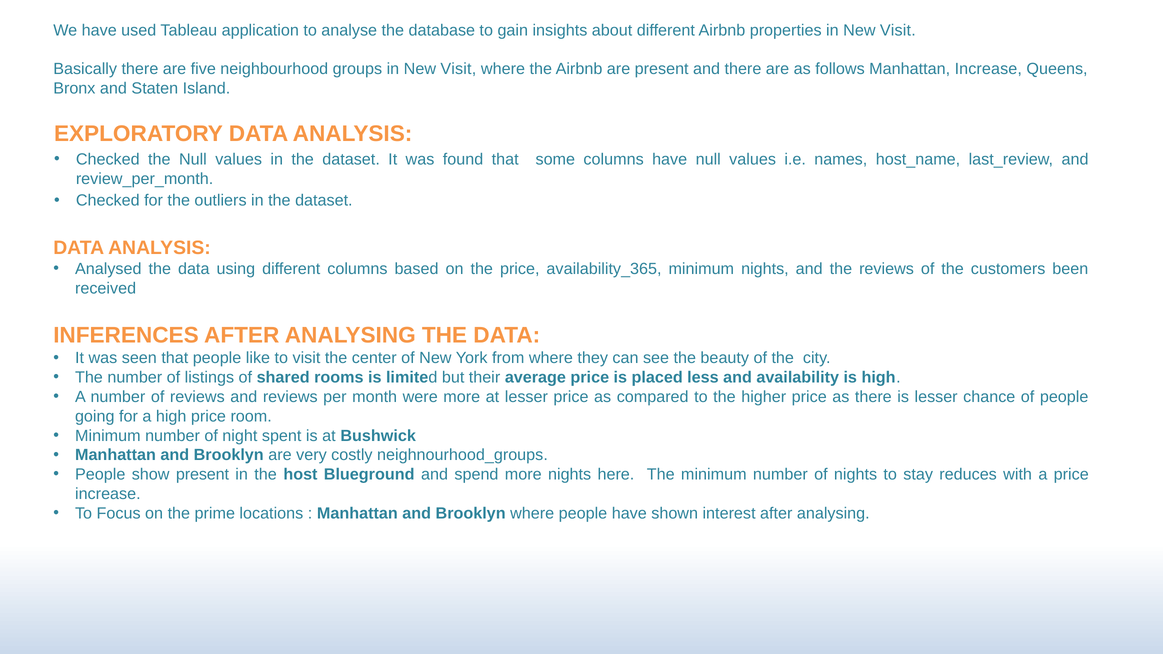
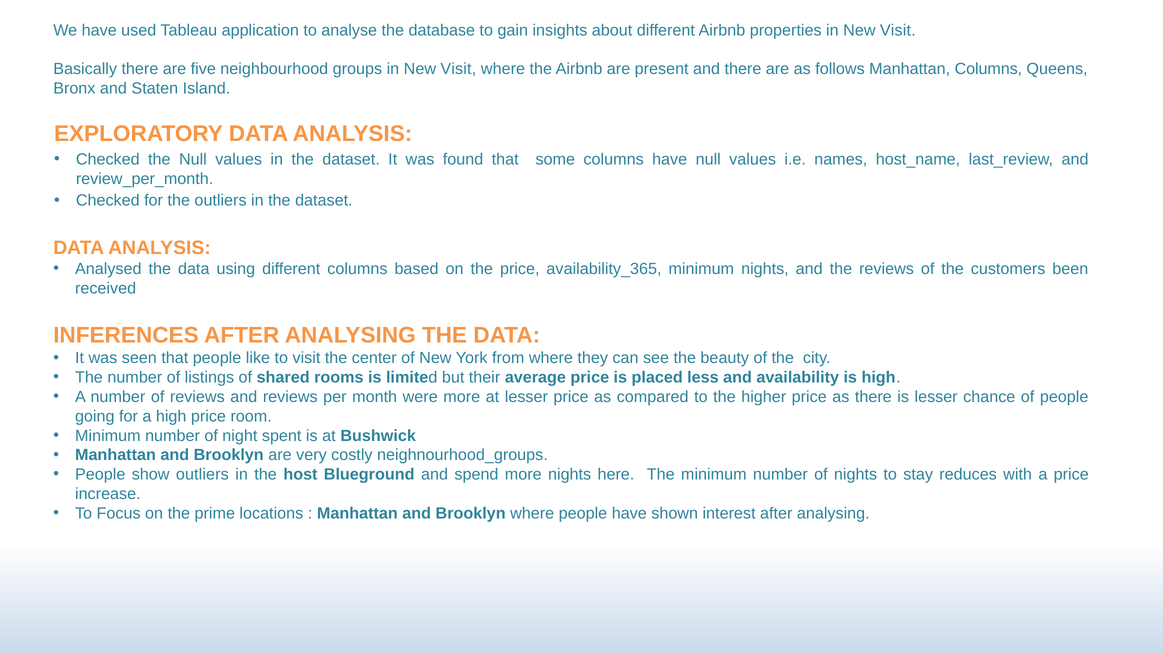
Manhattan Increase: Increase -> Columns
show present: present -> outliers
